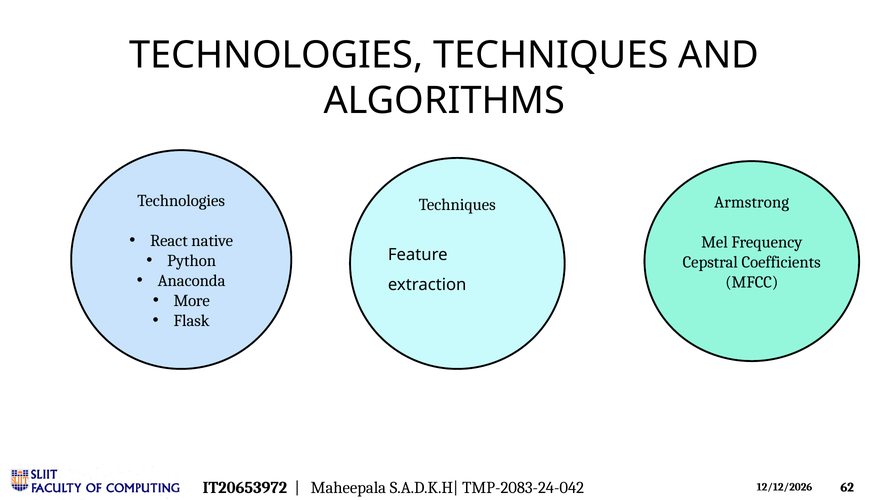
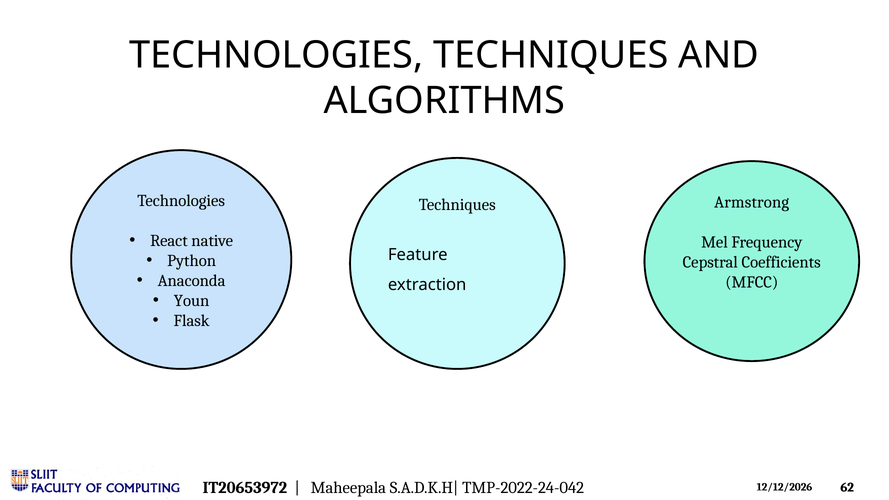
More: More -> Youn
TMP-2083-24-042: TMP-2083-24-042 -> TMP-2022-24-042
